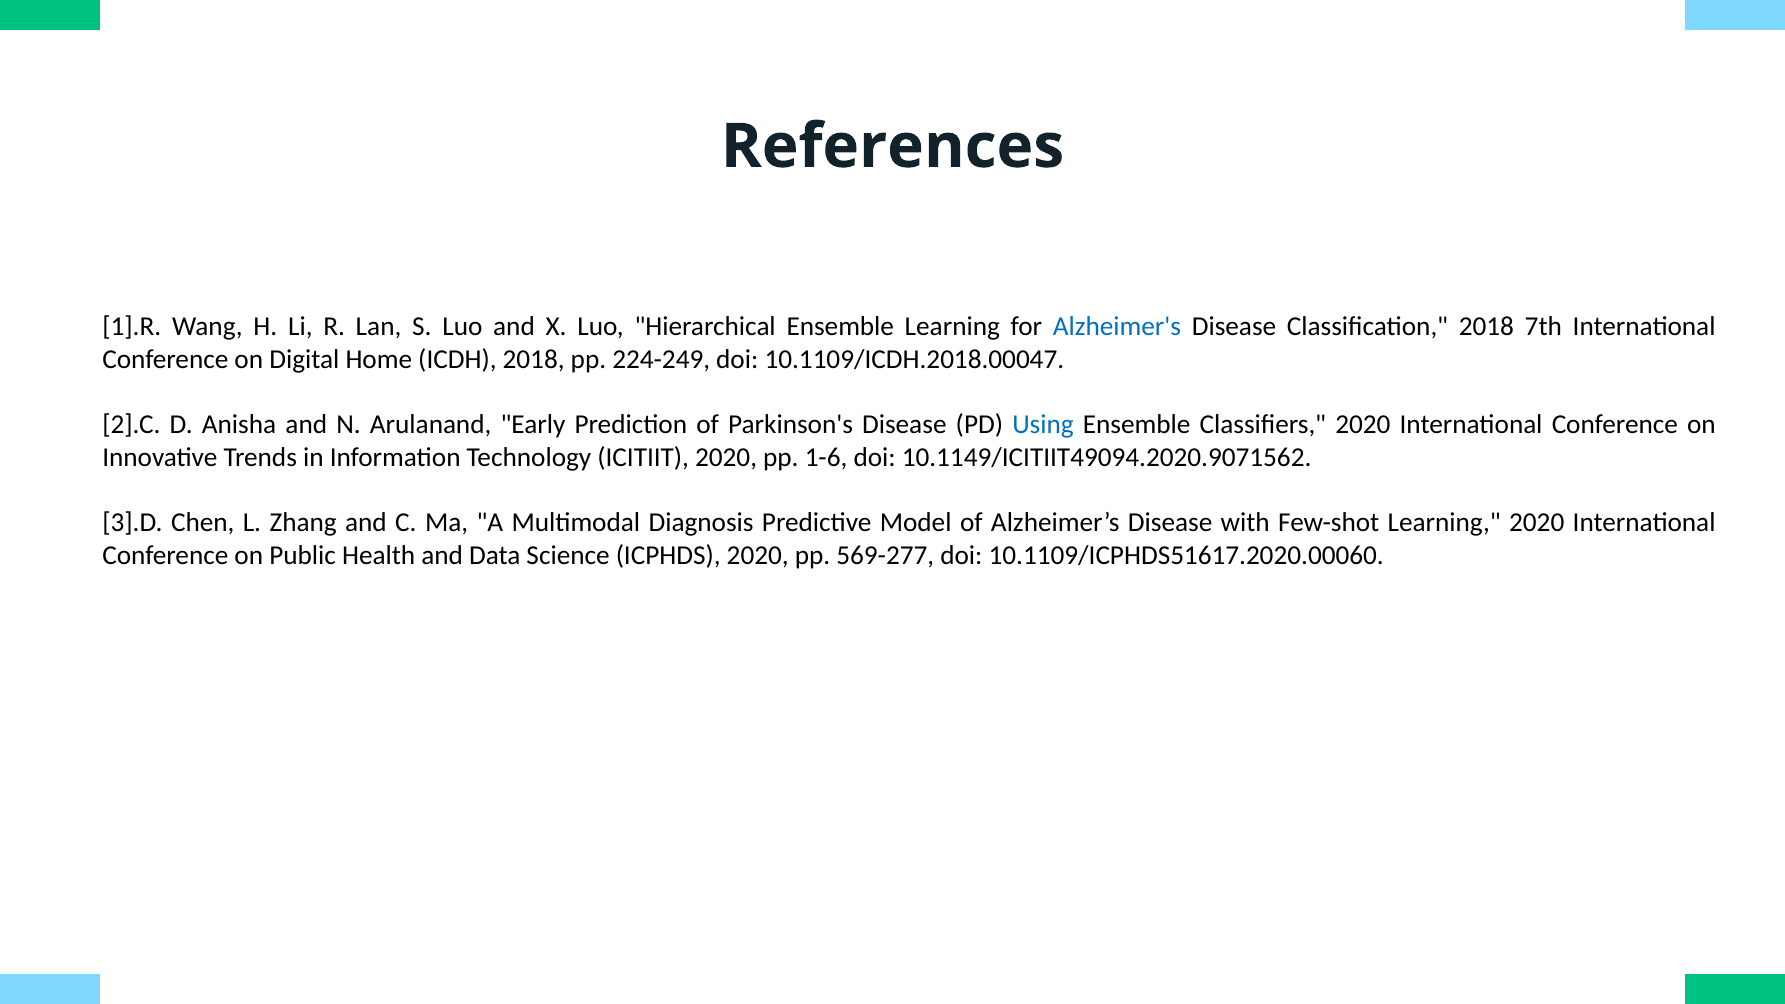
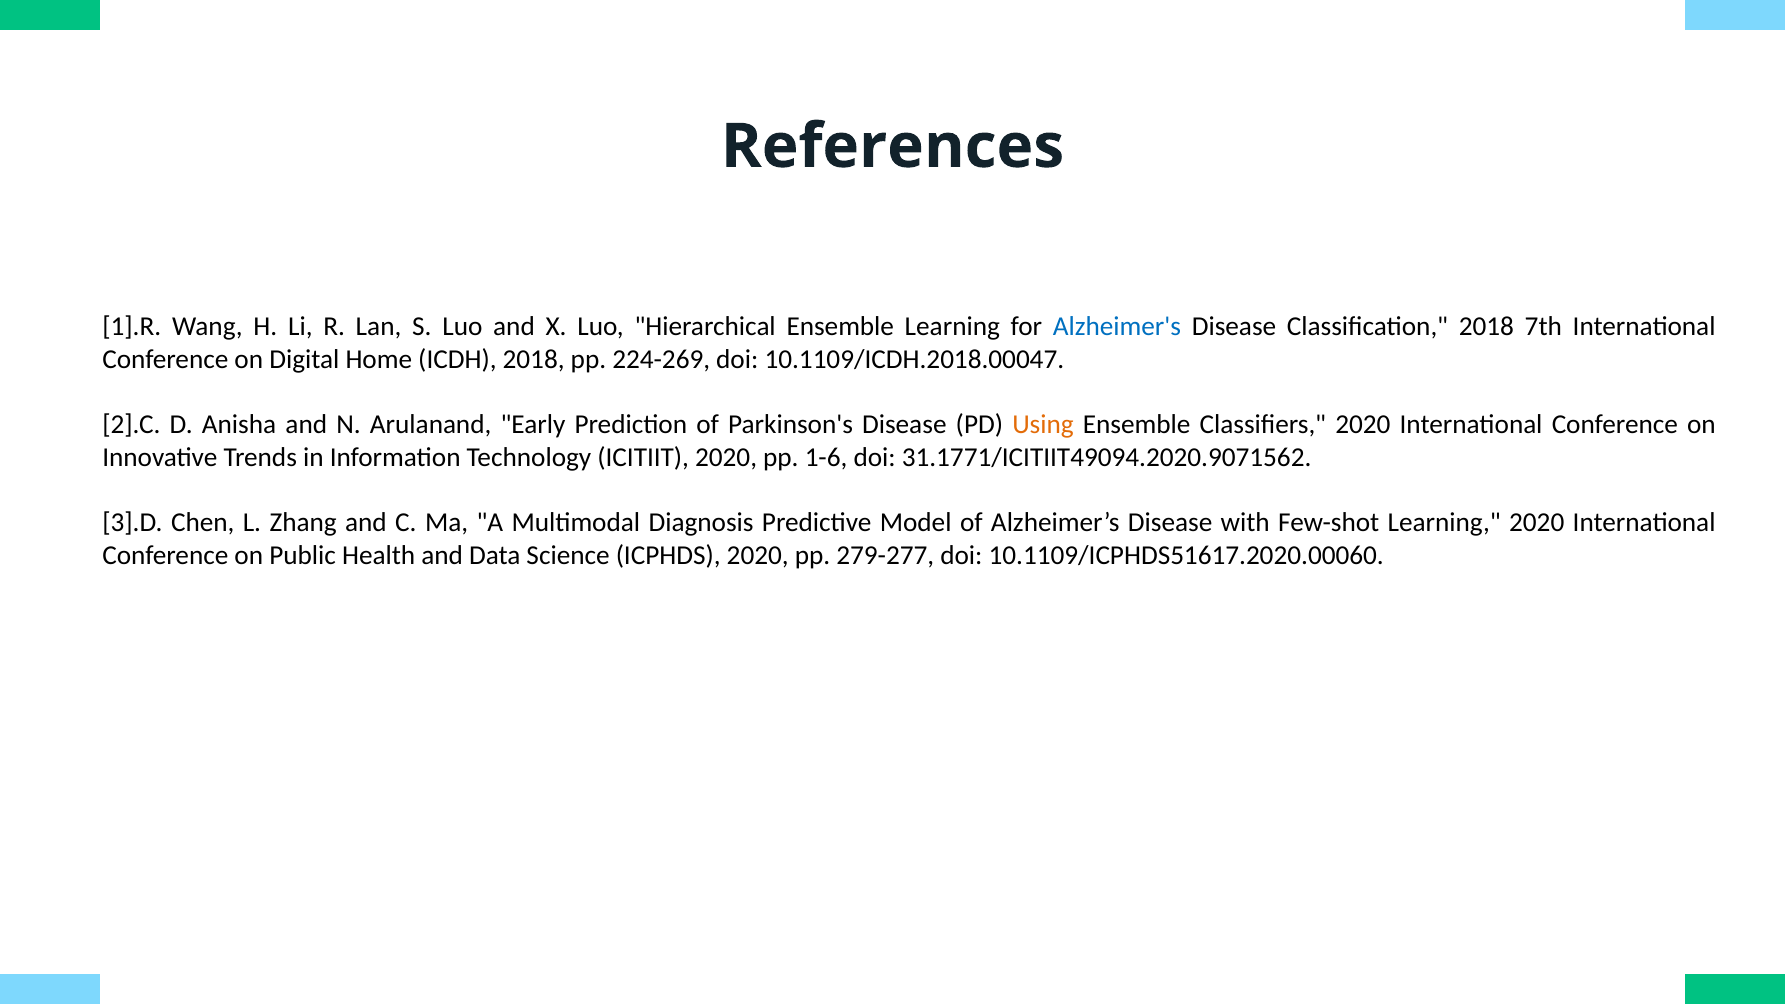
224-249: 224-249 -> 224-269
Using colour: blue -> orange
10.1149/ICITIIT49094.2020.9071562: 10.1149/ICITIIT49094.2020.9071562 -> 31.1771/ICITIIT49094.2020.9071562
569-277: 569-277 -> 279-277
